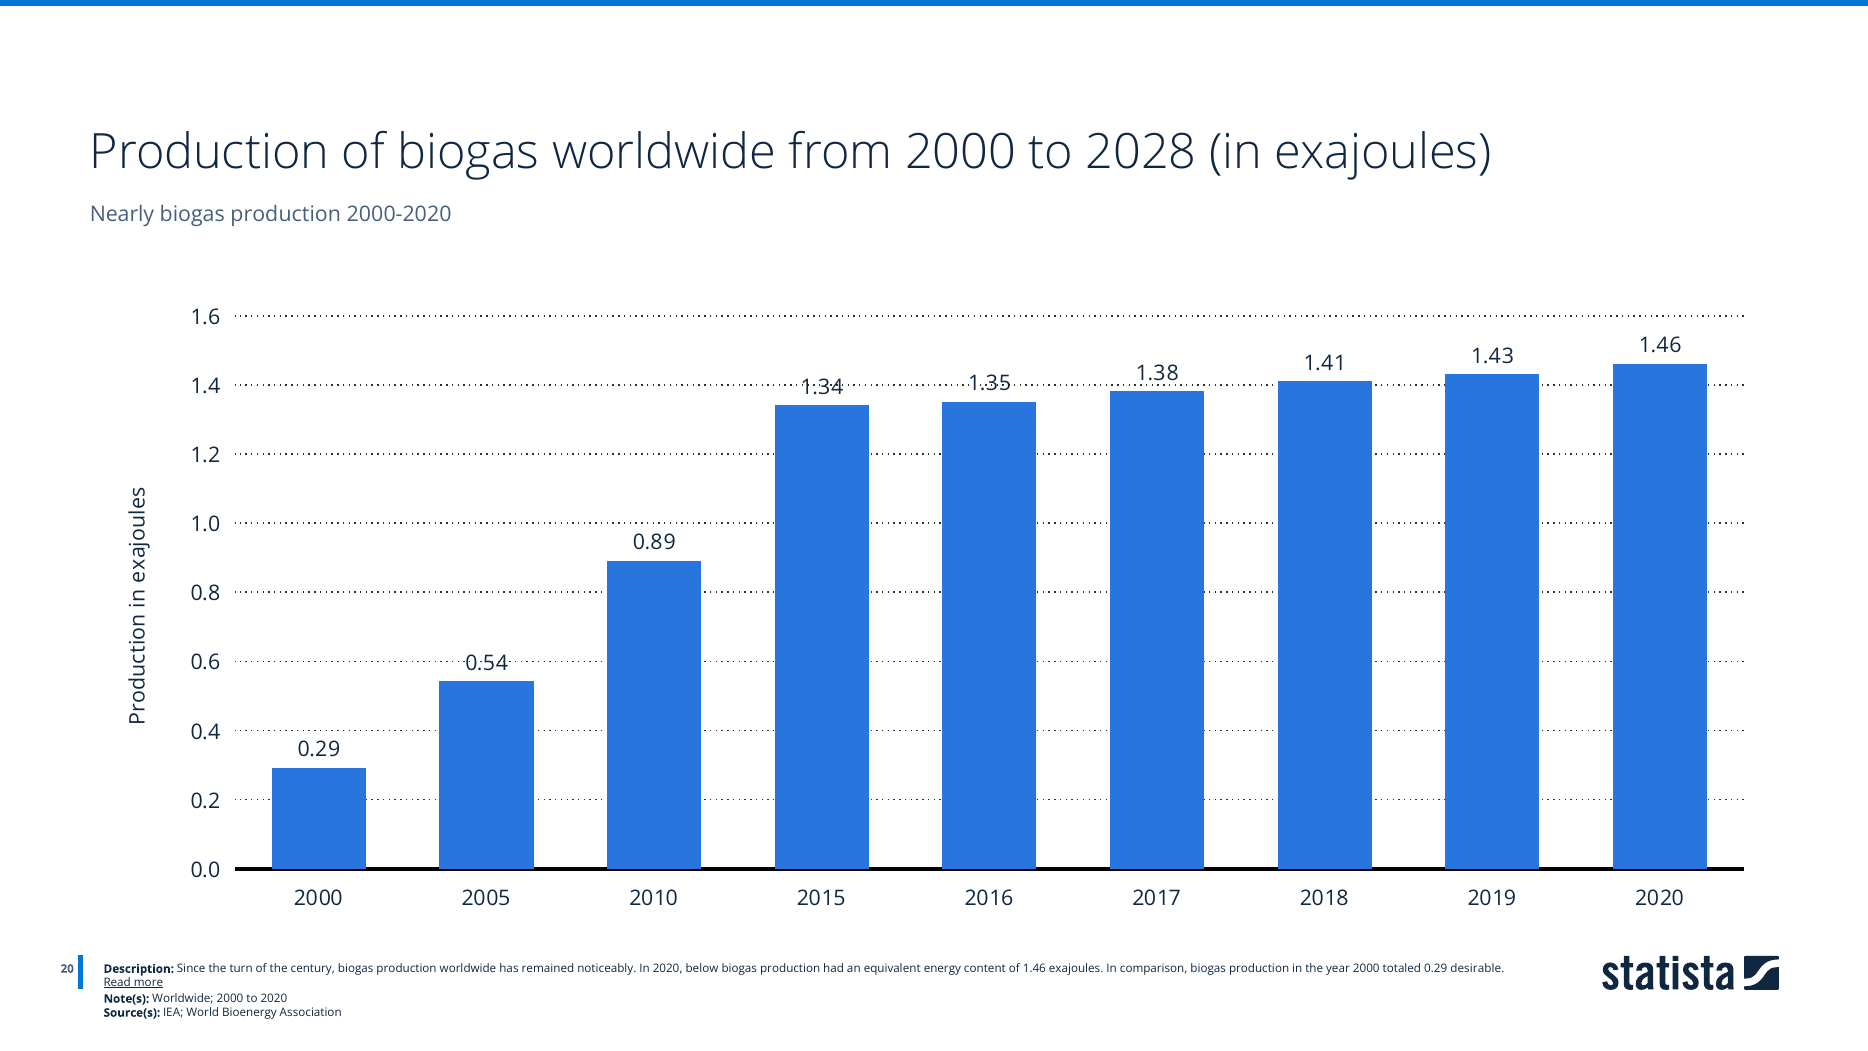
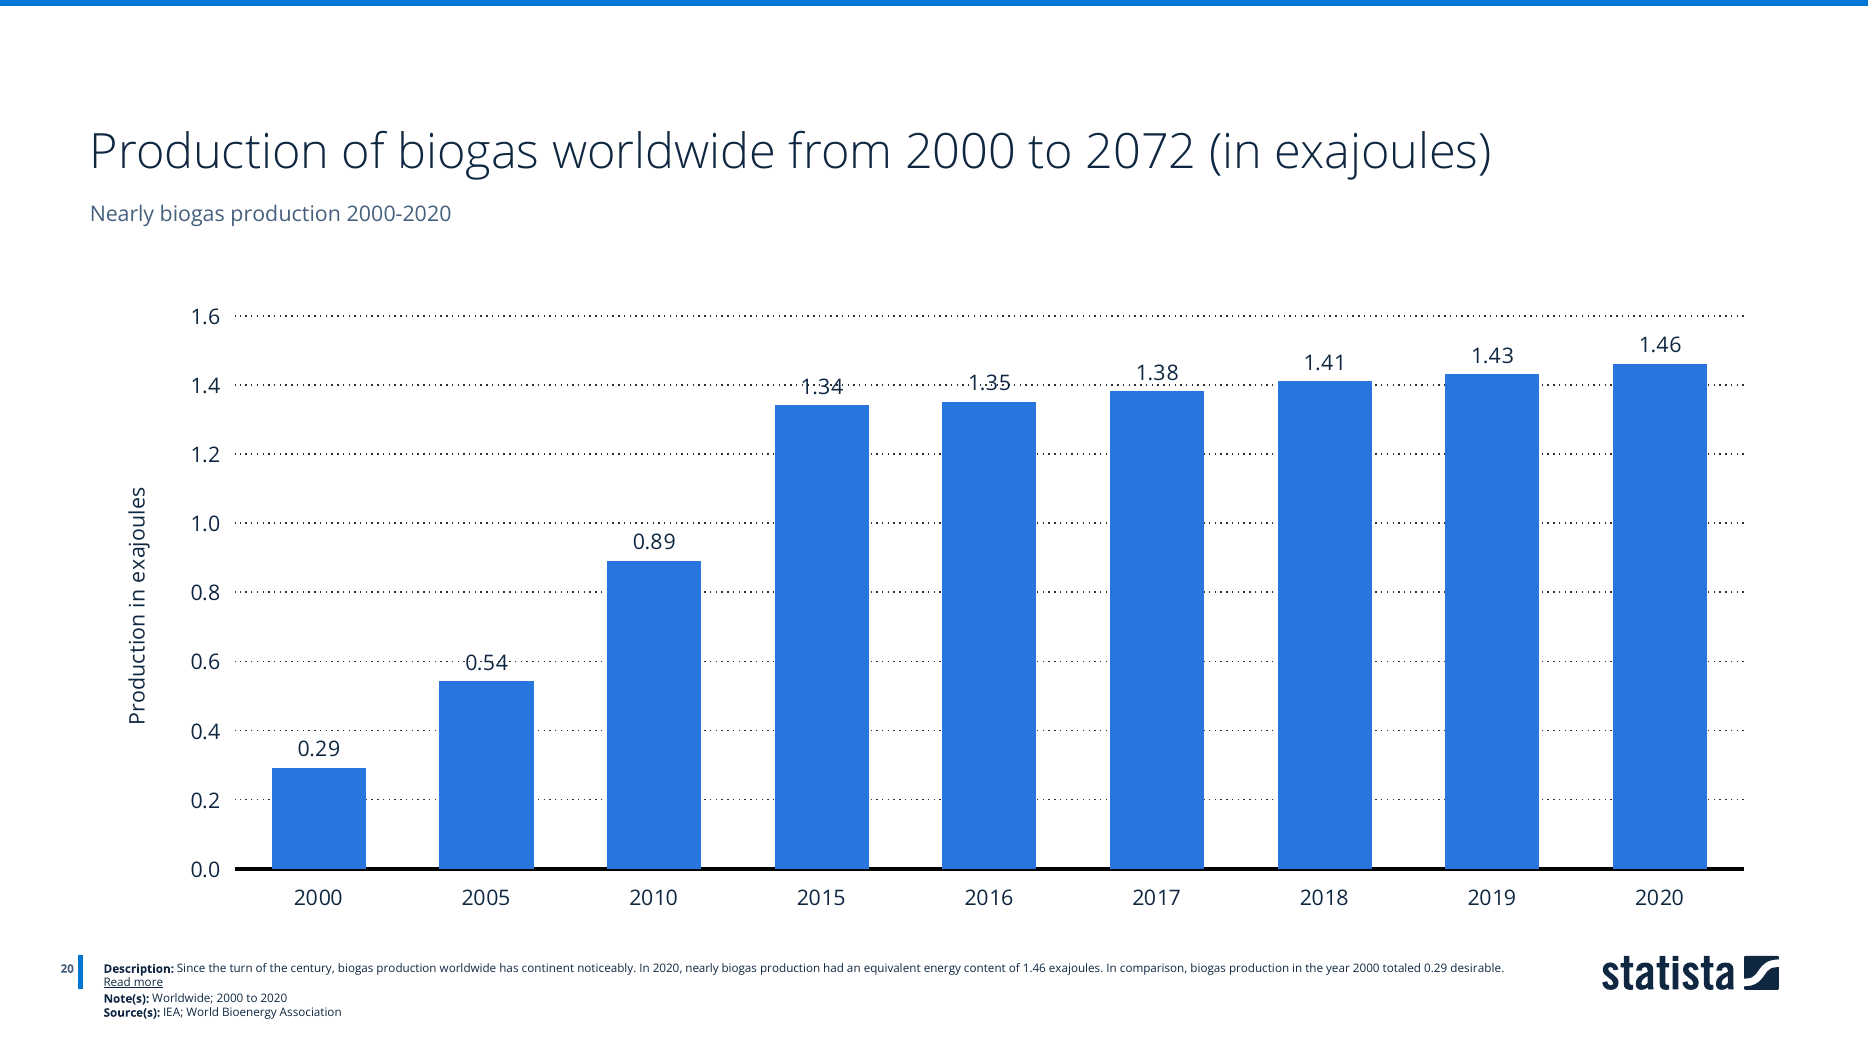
2028: 2028 -> 2072
remained: remained -> continent
2020 below: below -> nearly
